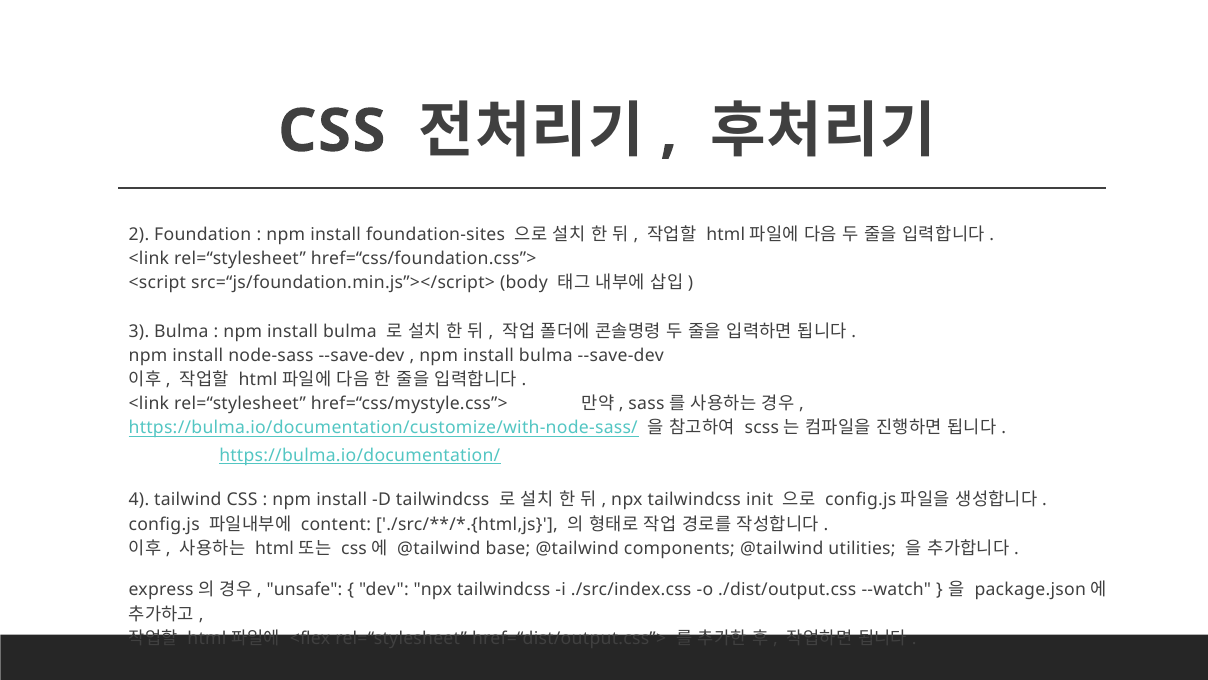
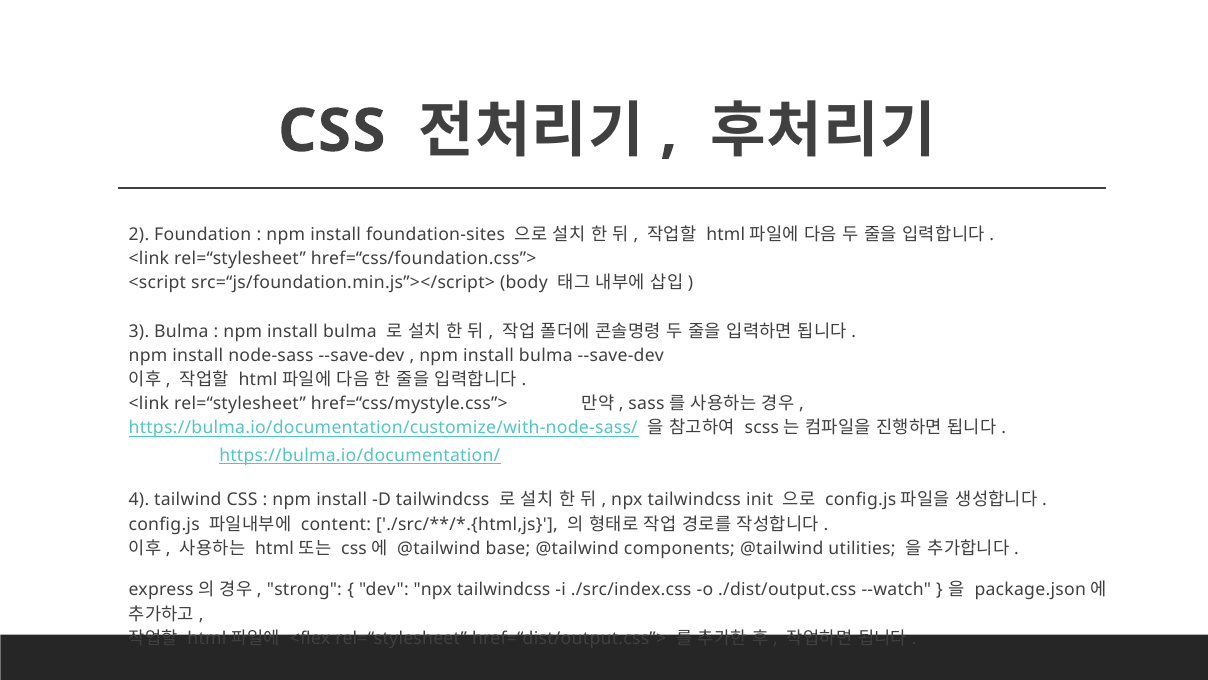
unsafe: unsafe -> strong
